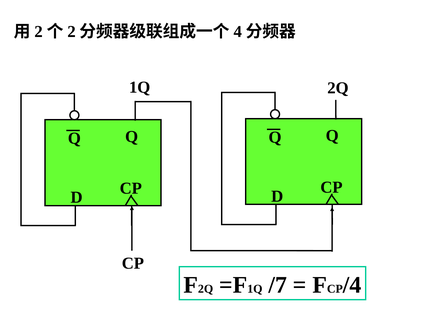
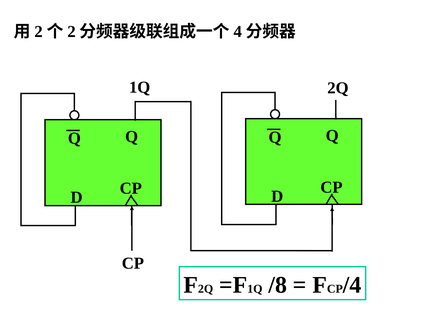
/7: /7 -> /8
